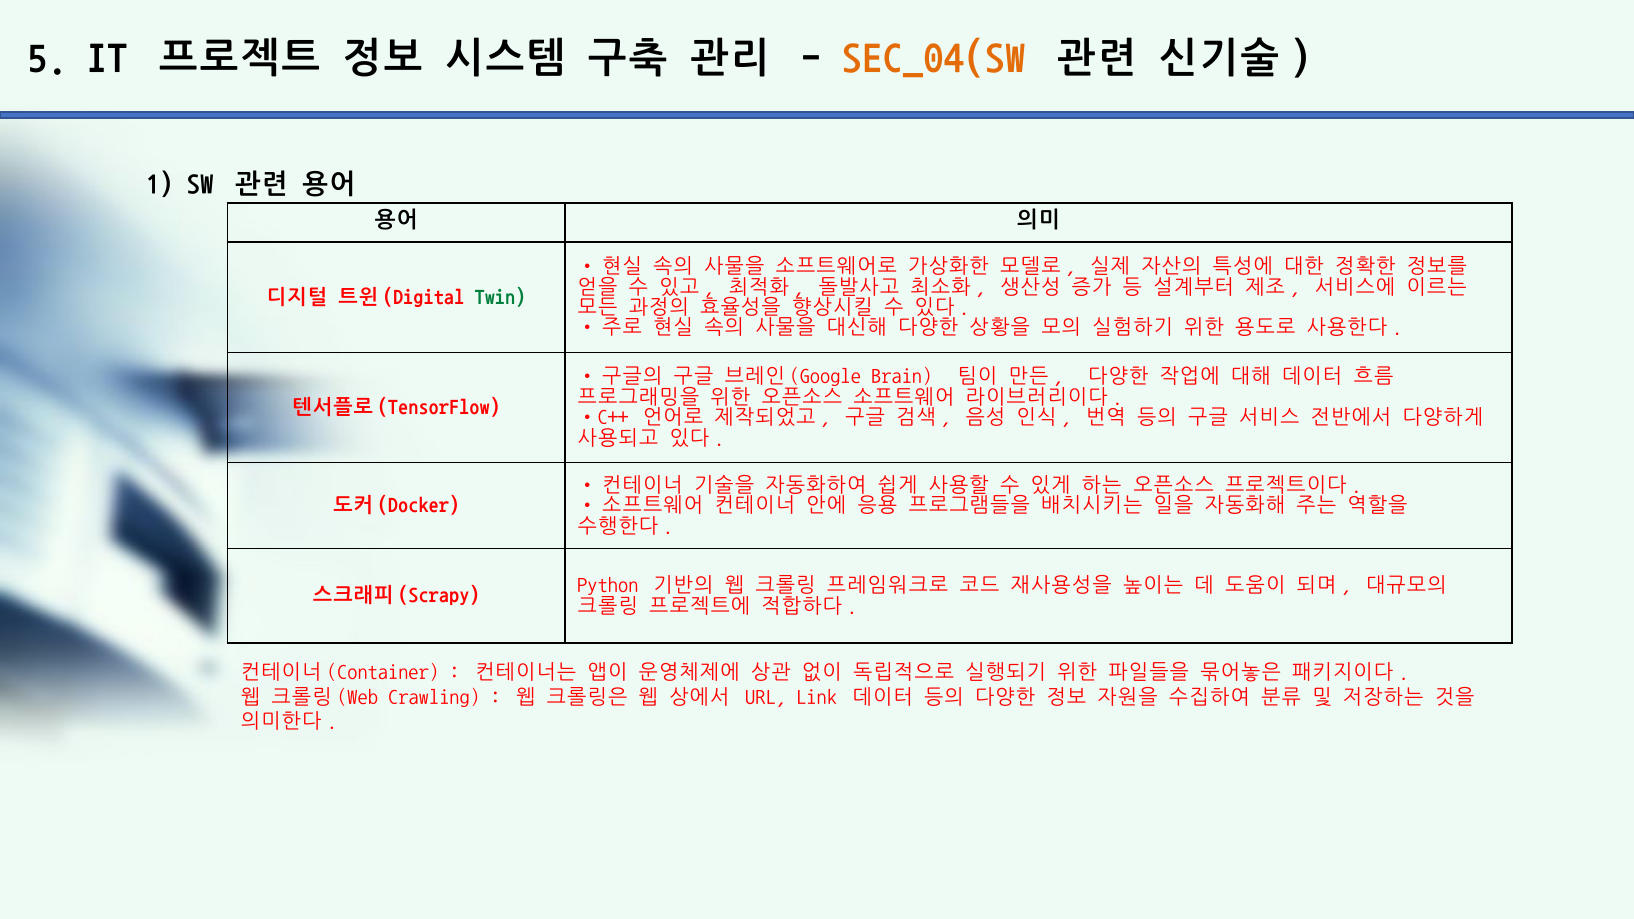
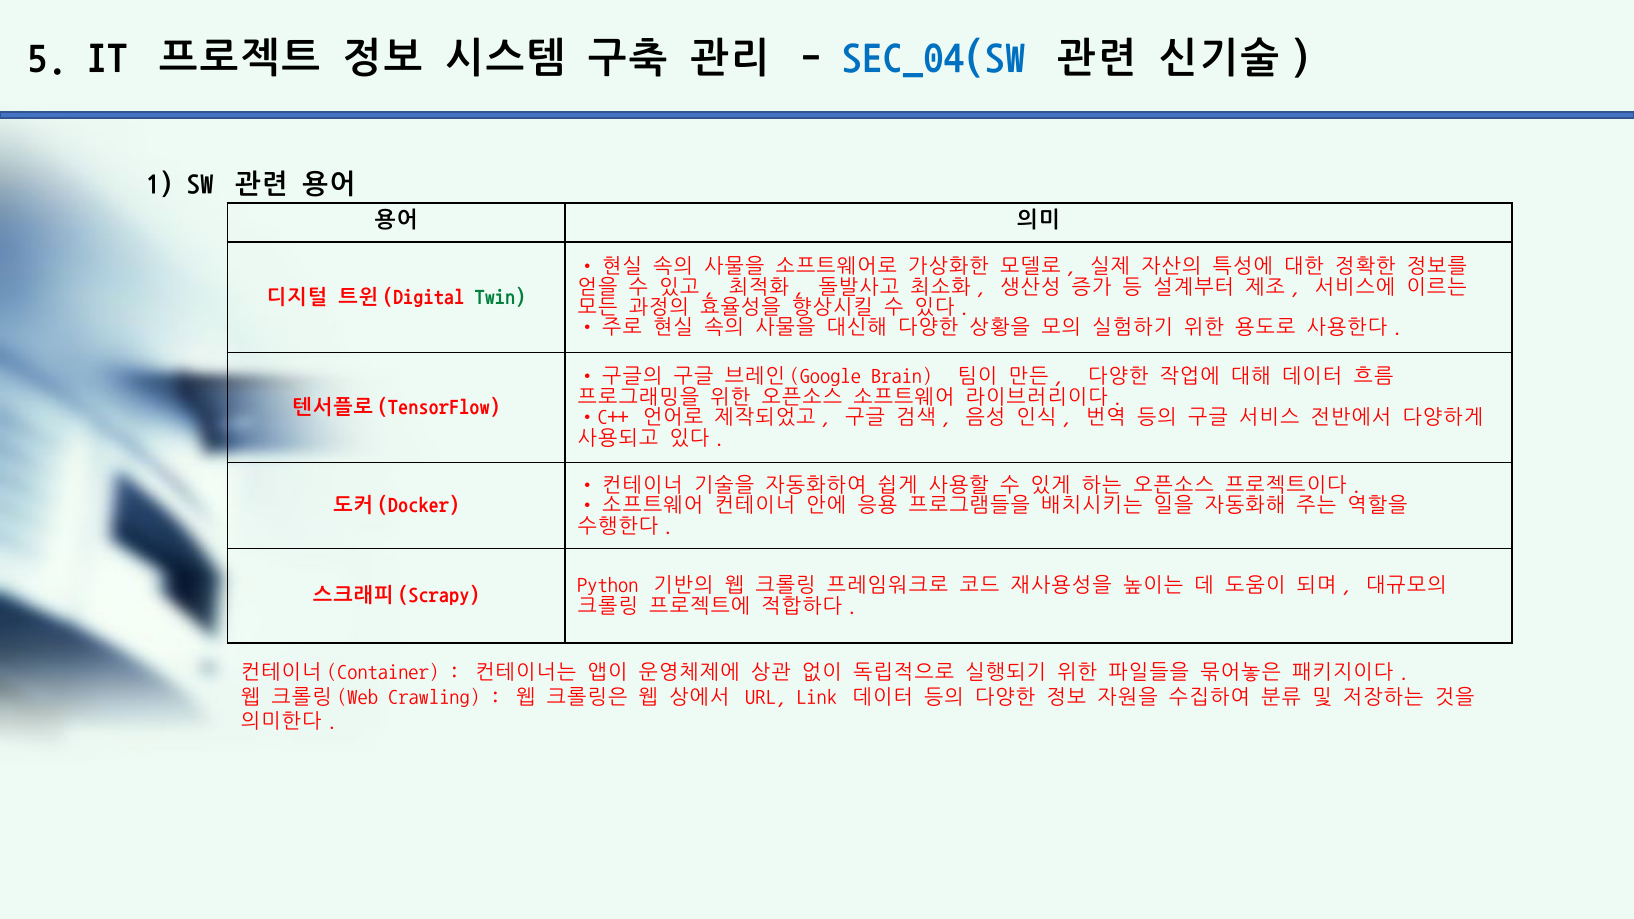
SEC_04(SW colour: orange -> blue
